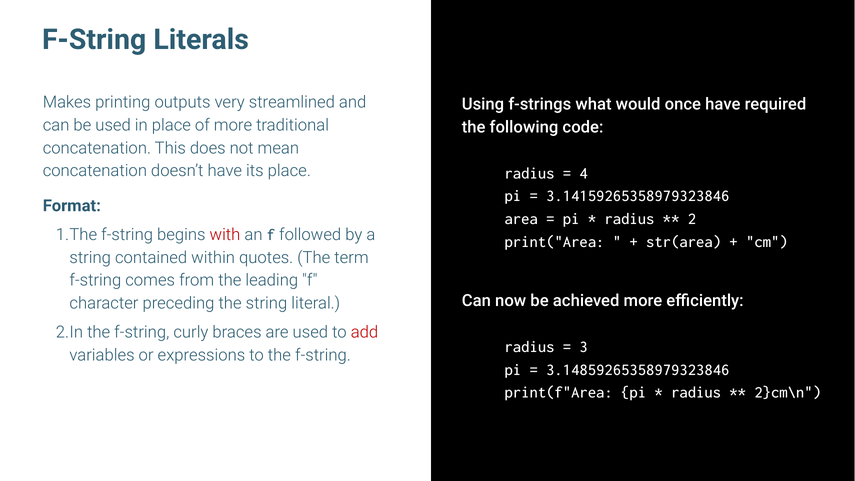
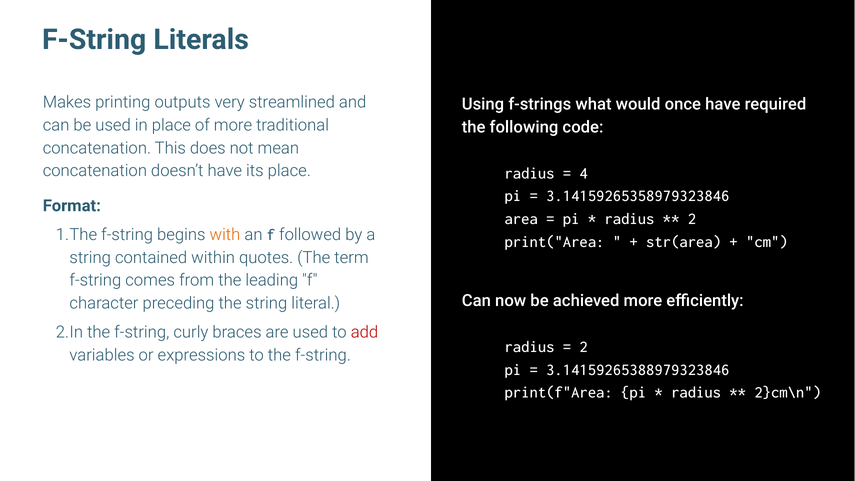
with colour: red -> orange
3 at (584, 347): 3 -> 2
3.14859265358979323846: 3.14859265358979323846 -> 3.14159265388979323846
